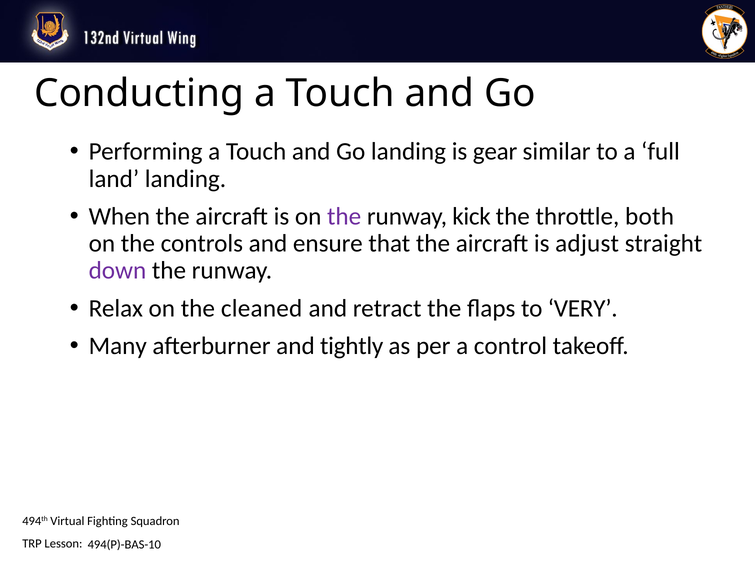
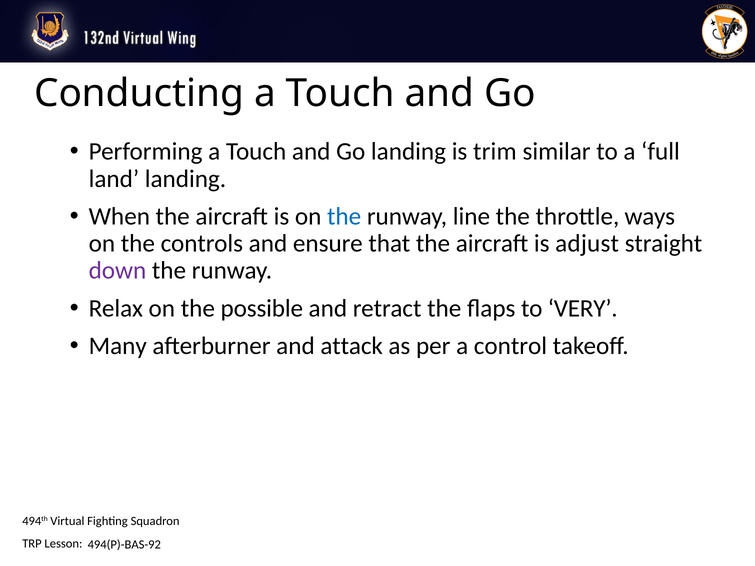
gear: gear -> trim
the at (344, 216) colour: purple -> blue
kick: kick -> line
both: both -> ways
cleaned: cleaned -> possible
tightly: tightly -> attack
494(P)-BAS-10: 494(P)-BAS-10 -> 494(P)-BAS-92
